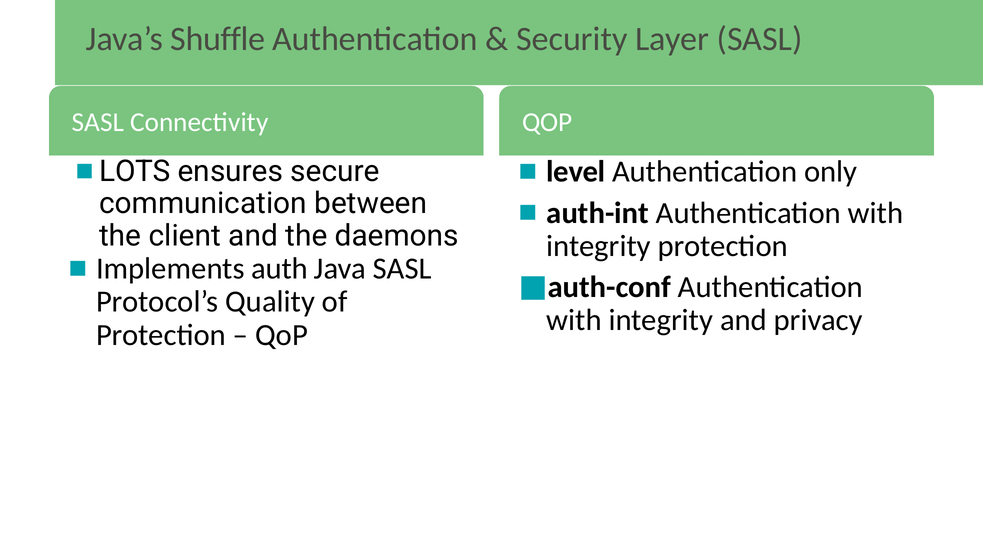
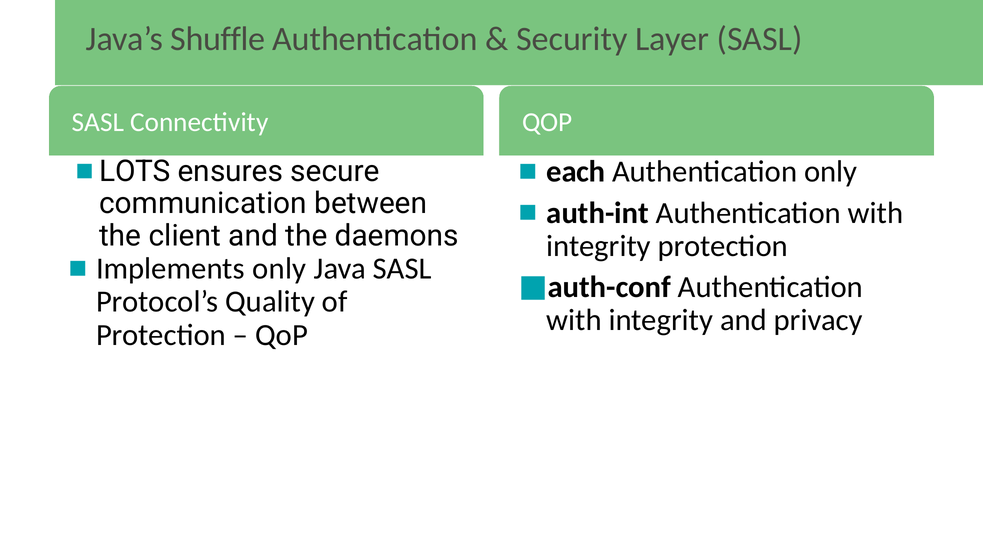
level: level -> each
Implements auth: auth -> only
